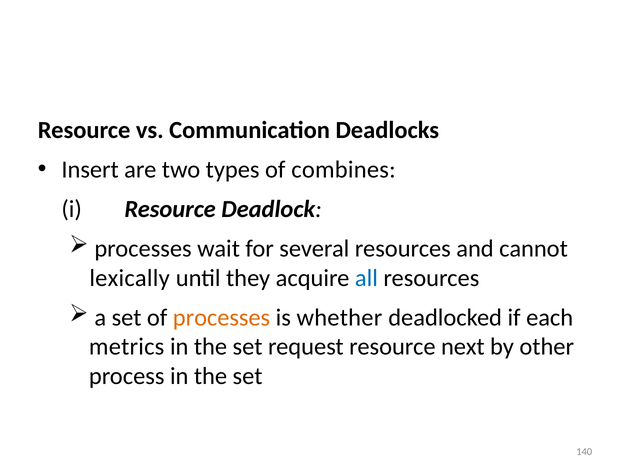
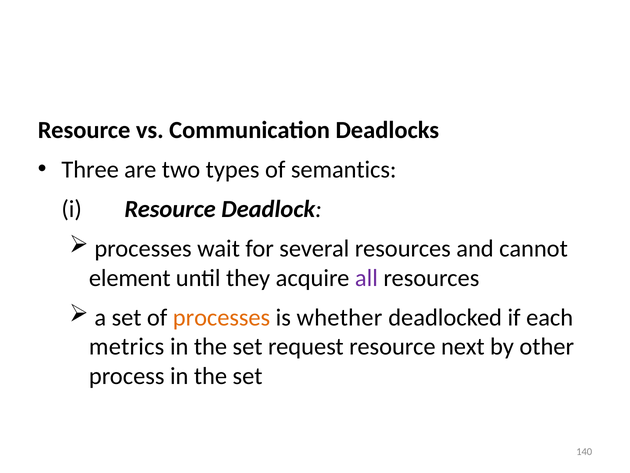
Insert: Insert -> Three
combines: combines -> semantics
lexically: lexically -> element
all colour: blue -> purple
